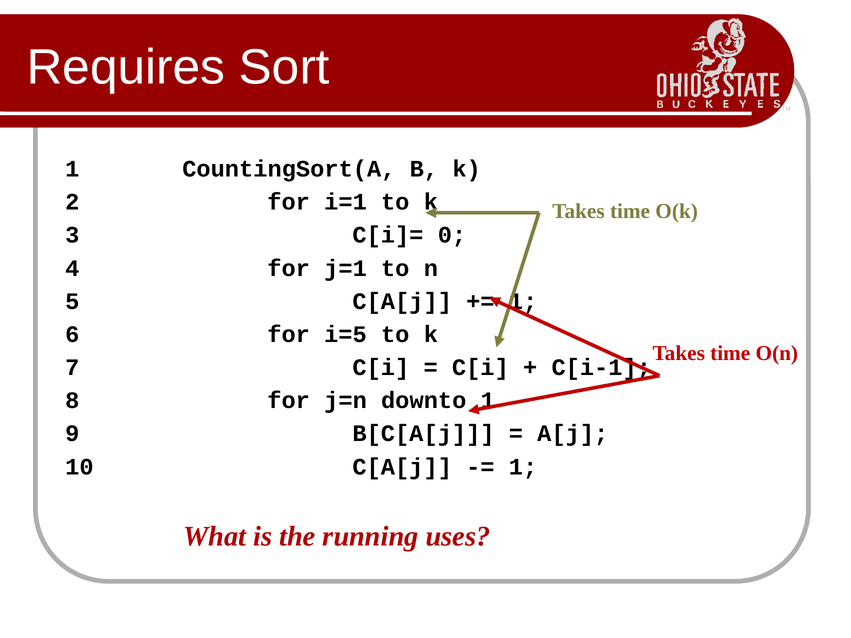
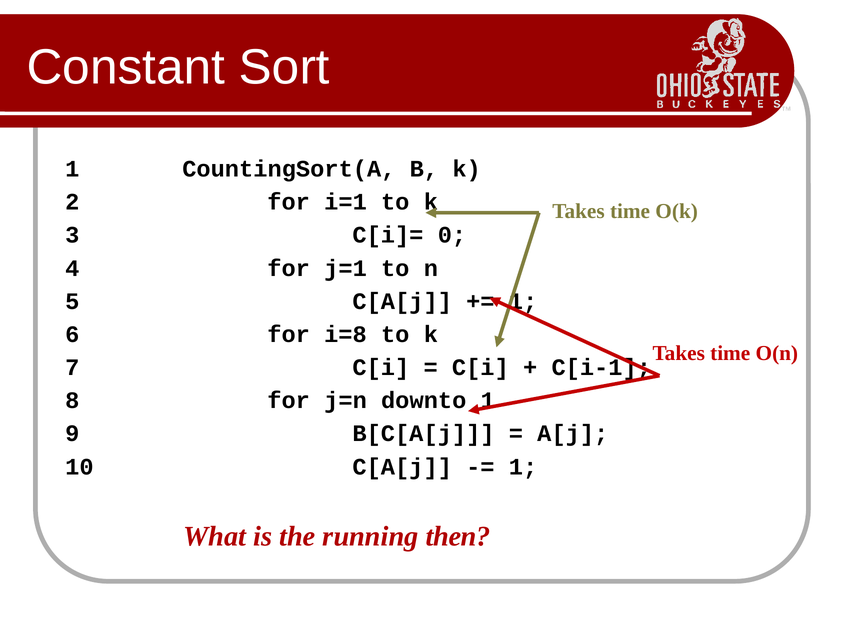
Requires: Requires -> Constant
i=5: i=5 -> i=8
uses: uses -> then
